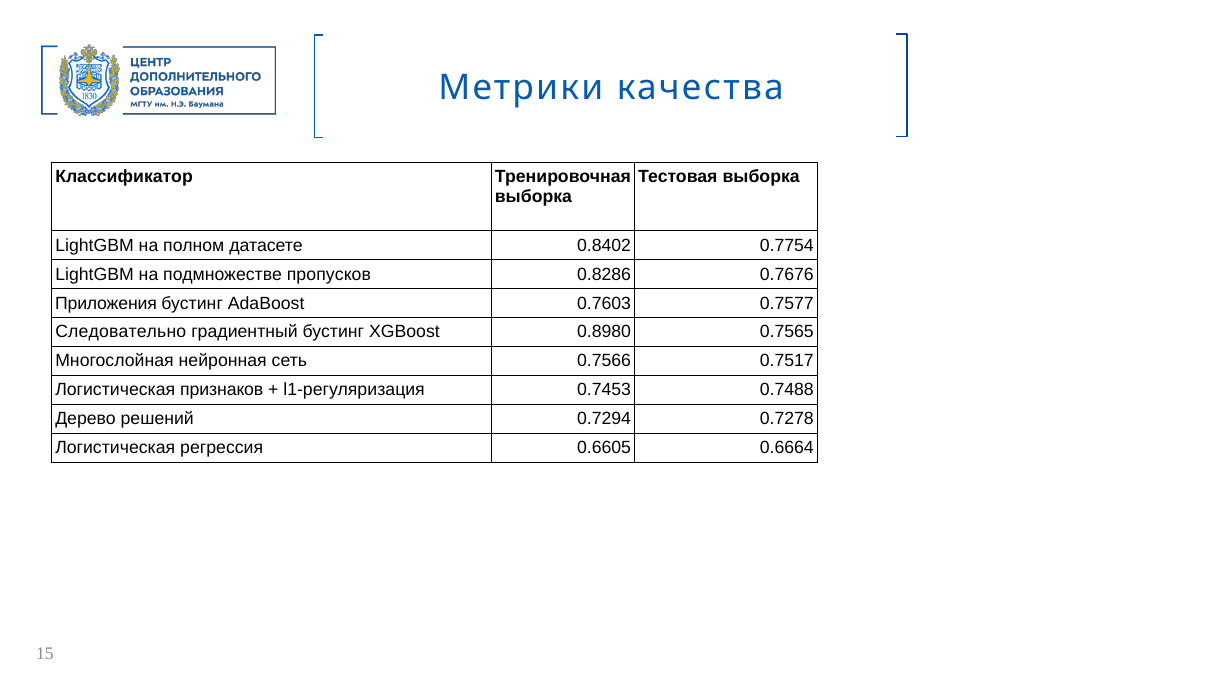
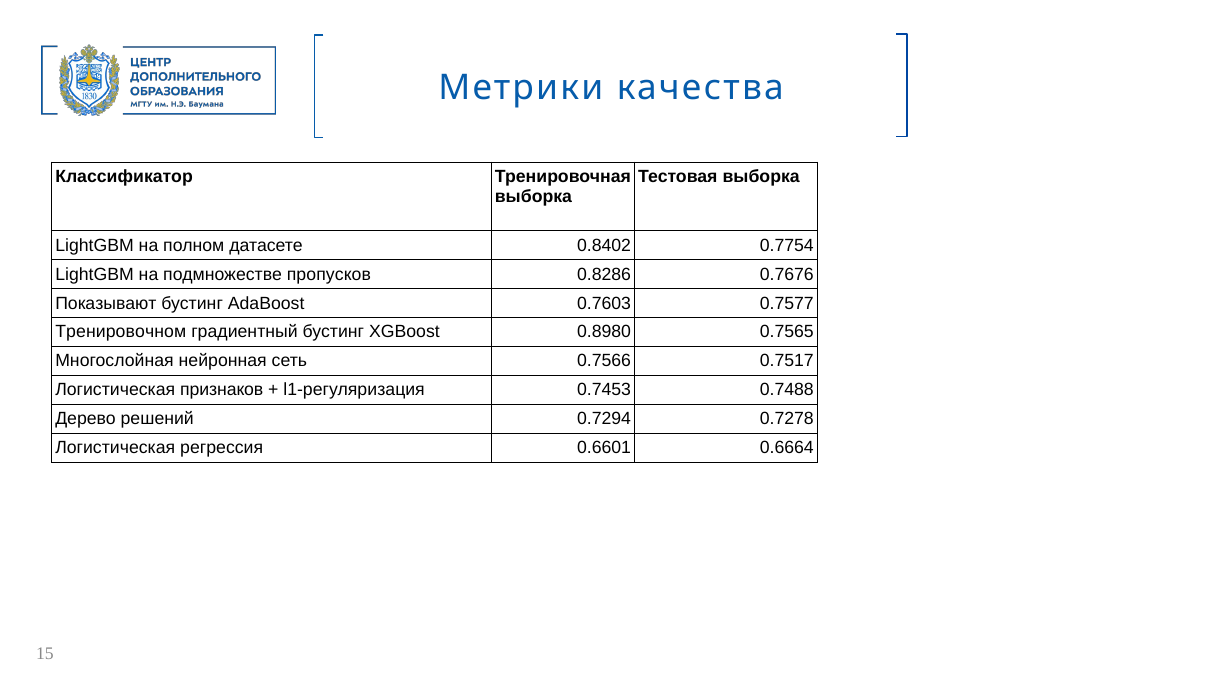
Приложения: Приложения -> Показывают
Следовательно: Следовательно -> Тренировочном
0.6605: 0.6605 -> 0.6601
